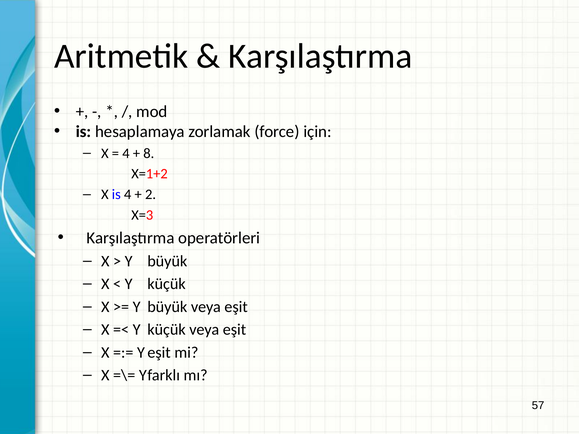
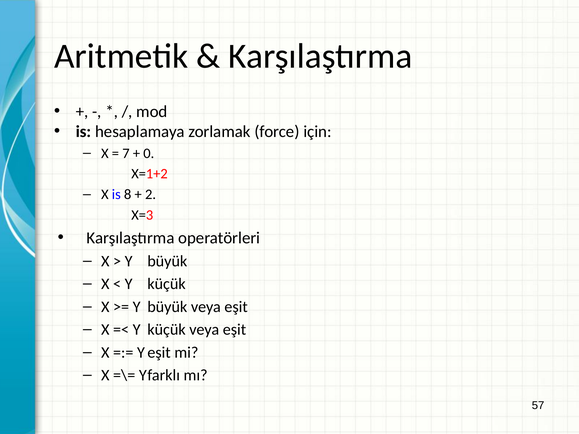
4 at (126, 153): 4 -> 7
8: 8 -> 0
is 4: 4 -> 8
